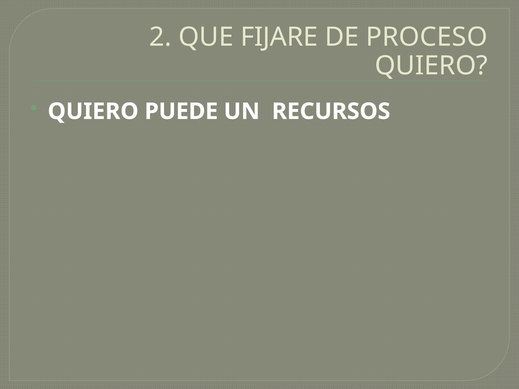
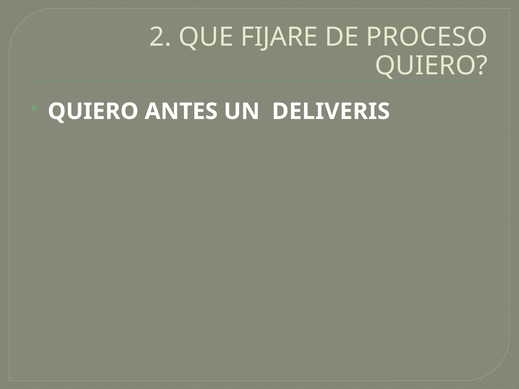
PUEDE: PUEDE -> ANTES
RECURSOS: RECURSOS -> DELIVERIS
